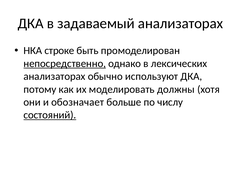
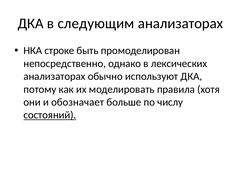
задаваемый: задаваемый -> следующим
непосредственно underline: present -> none
должны: должны -> правила
